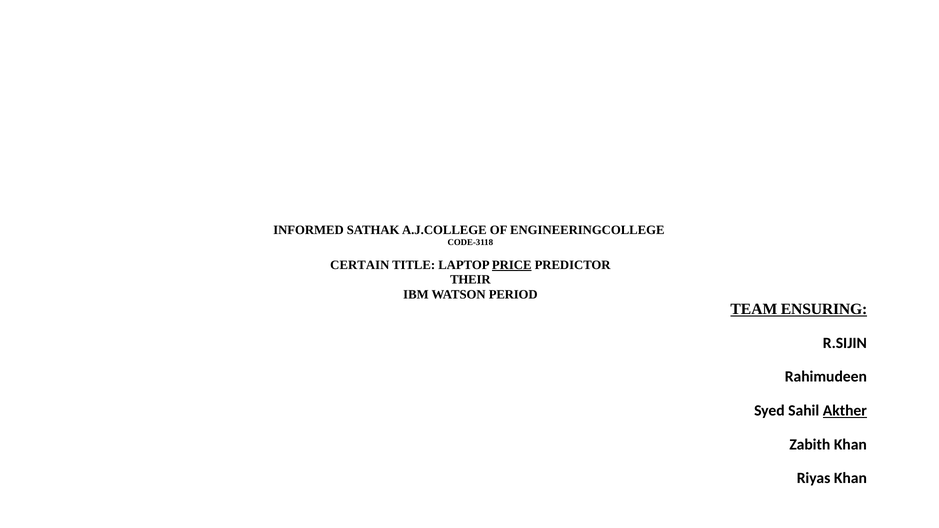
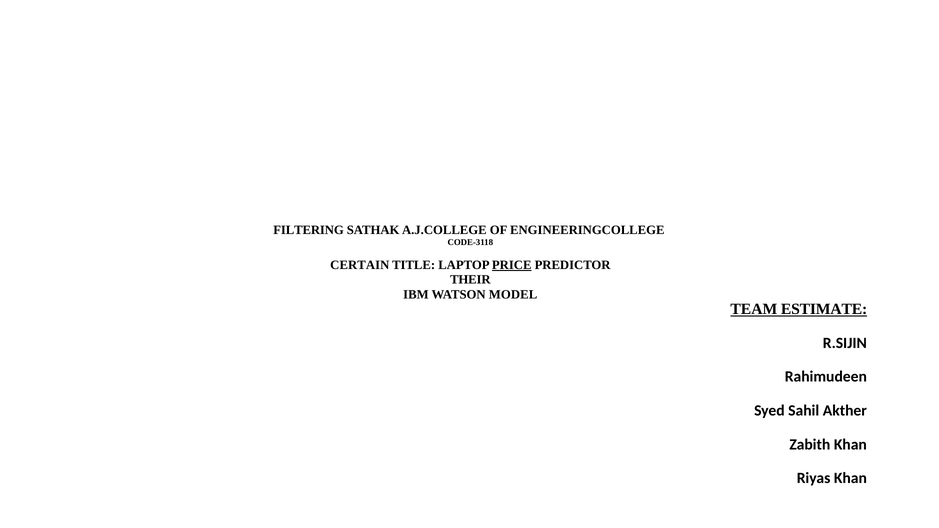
INFORMED: INFORMED -> FILTERING
PERIOD: PERIOD -> MODEL
ENSURING: ENSURING -> ESTIMATE
Akther underline: present -> none
